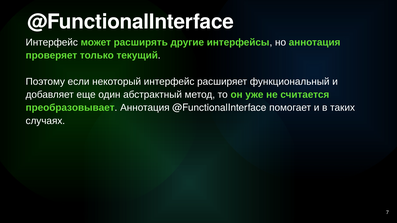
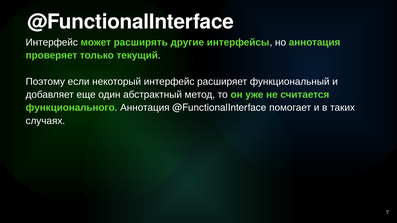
преобразовывает: преобразовывает -> функционального
